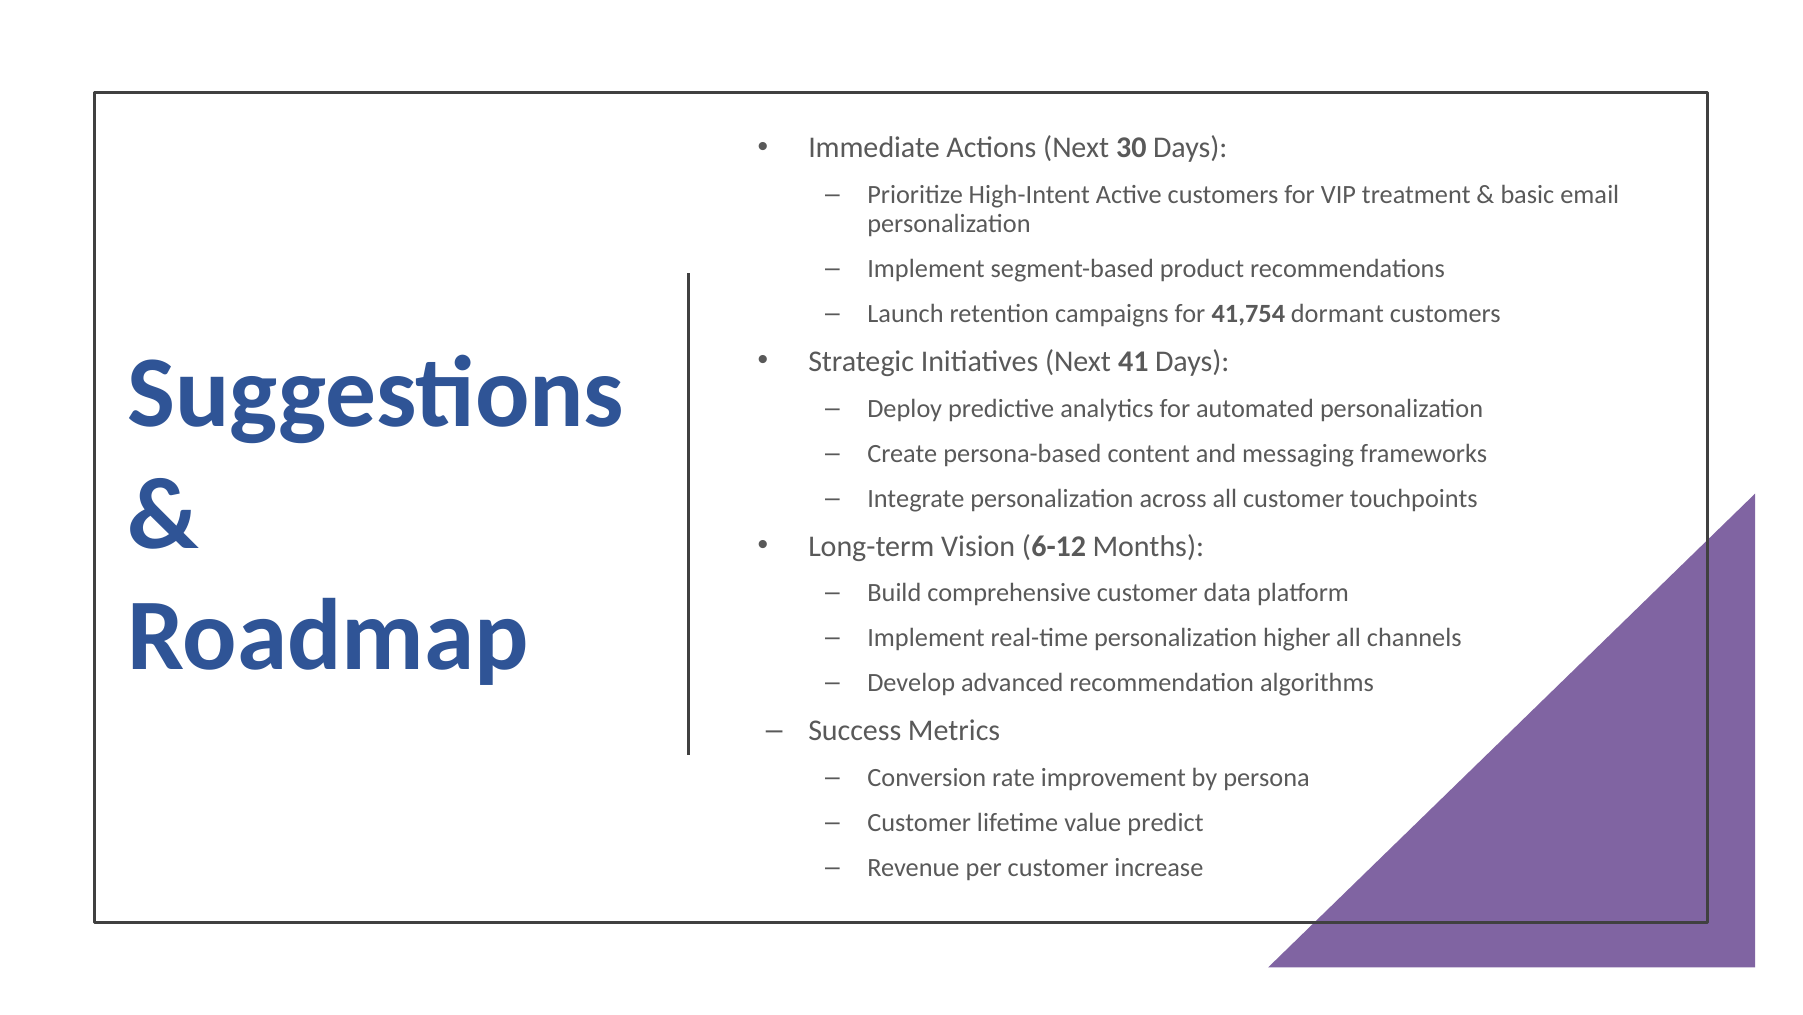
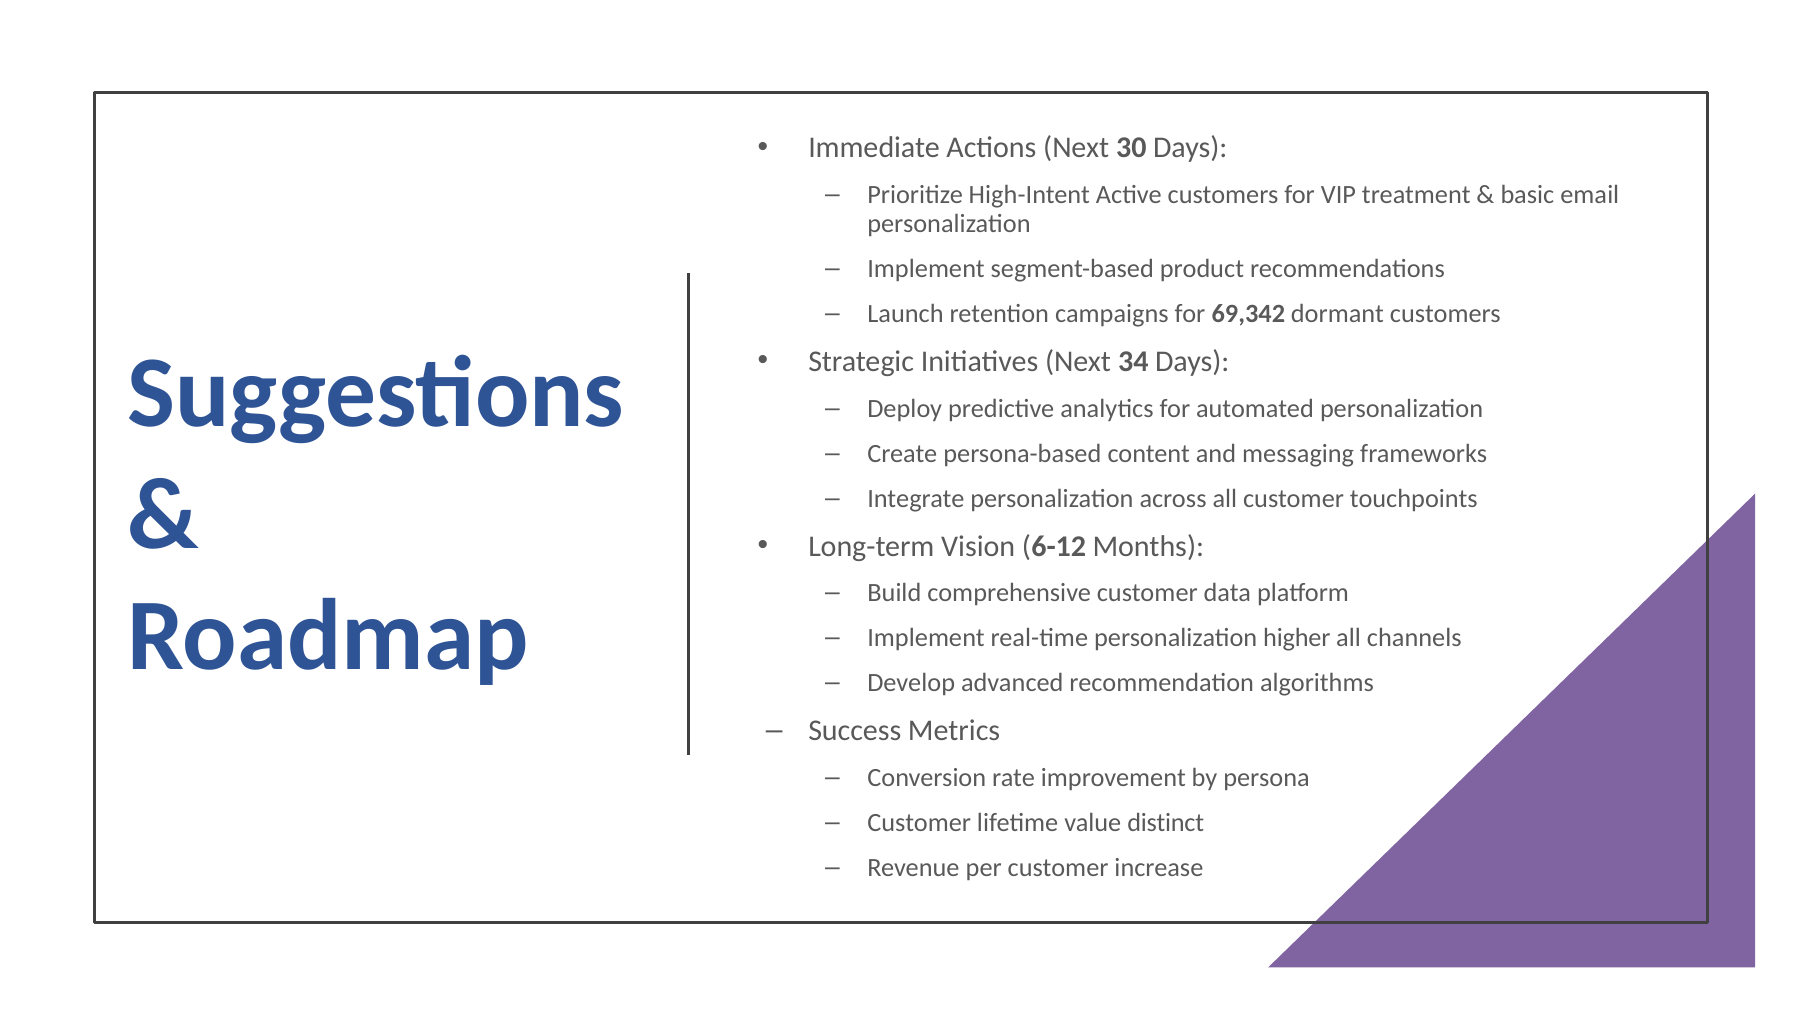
41,754: 41,754 -> 69,342
41: 41 -> 34
predict: predict -> distinct
